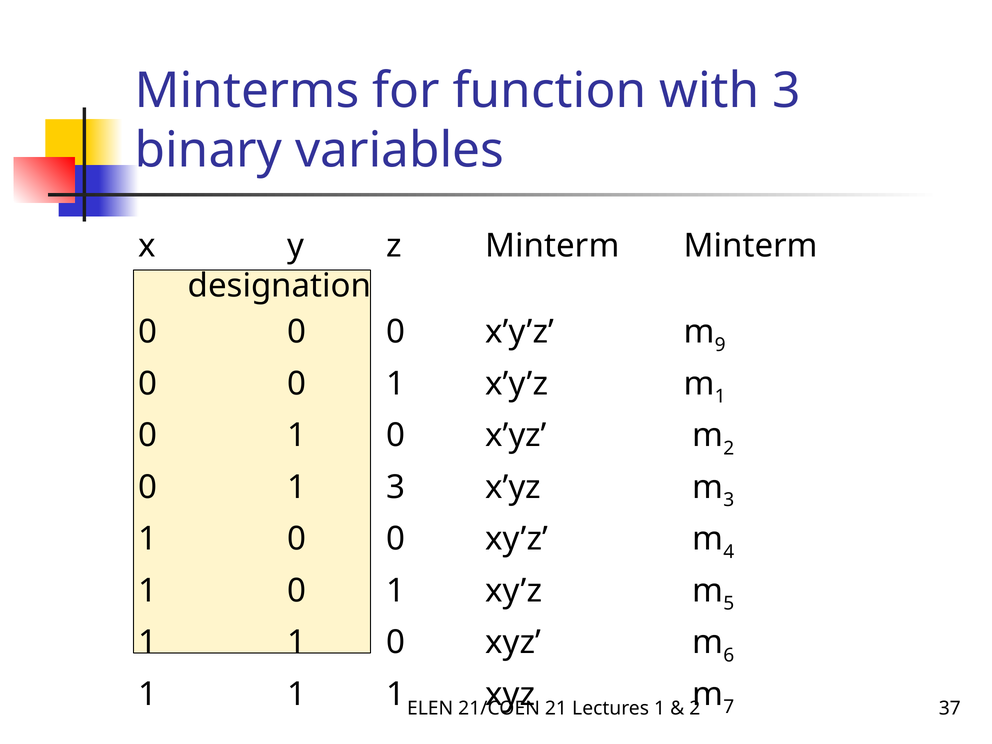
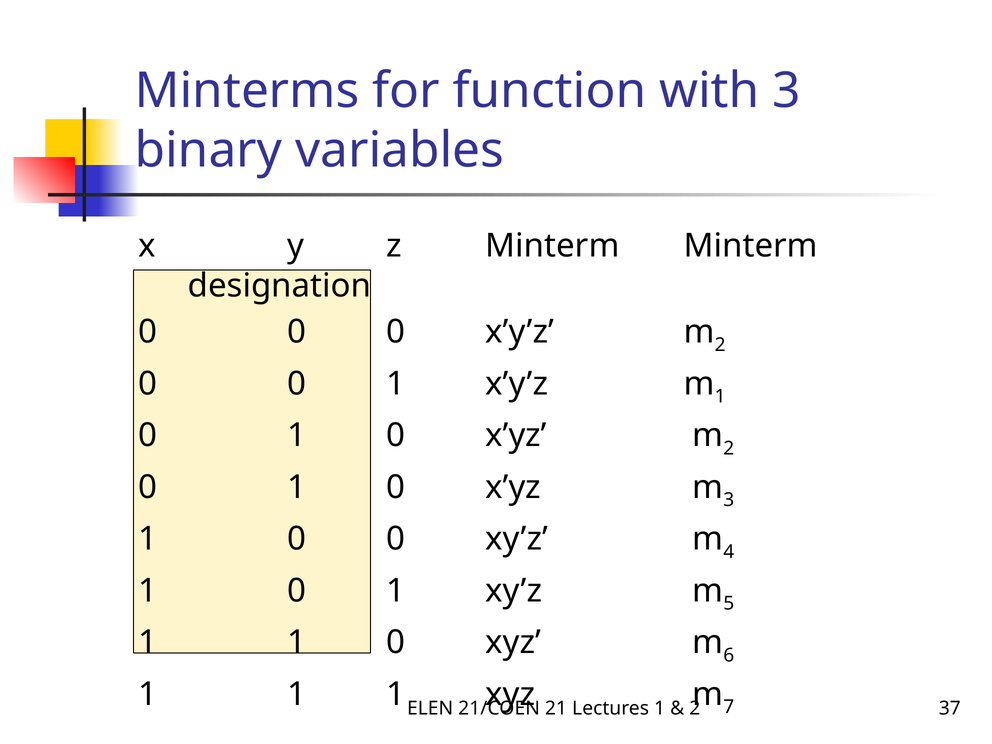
9 at (720, 345): 9 -> 2
3 at (396, 487): 3 -> 0
